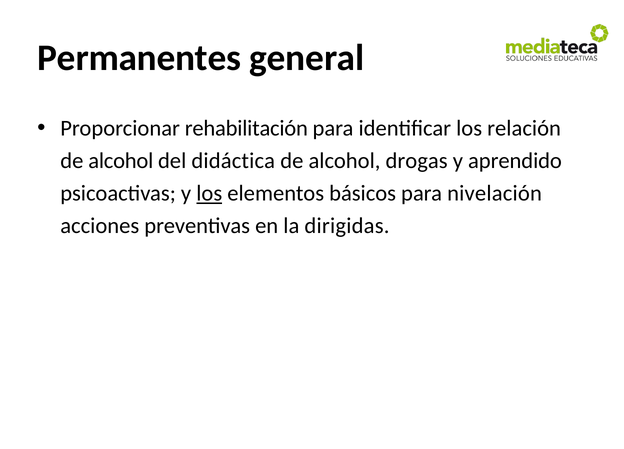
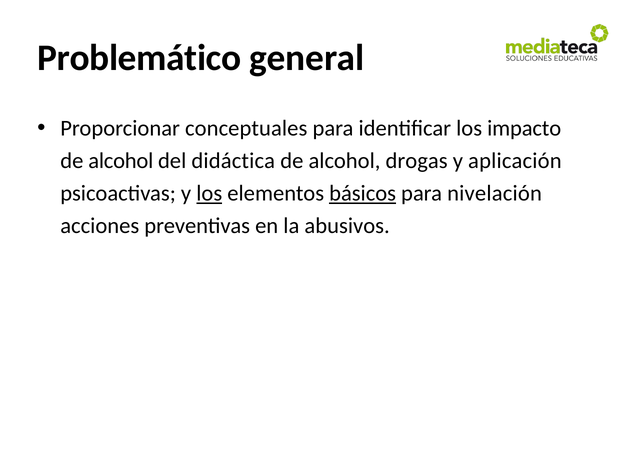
Permanentes: Permanentes -> Problemático
rehabilitación: rehabilitación -> conceptuales
relación: relación -> impacto
aprendido: aprendido -> aplicación
básicos underline: none -> present
dirigidas: dirigidas -> abusivos
